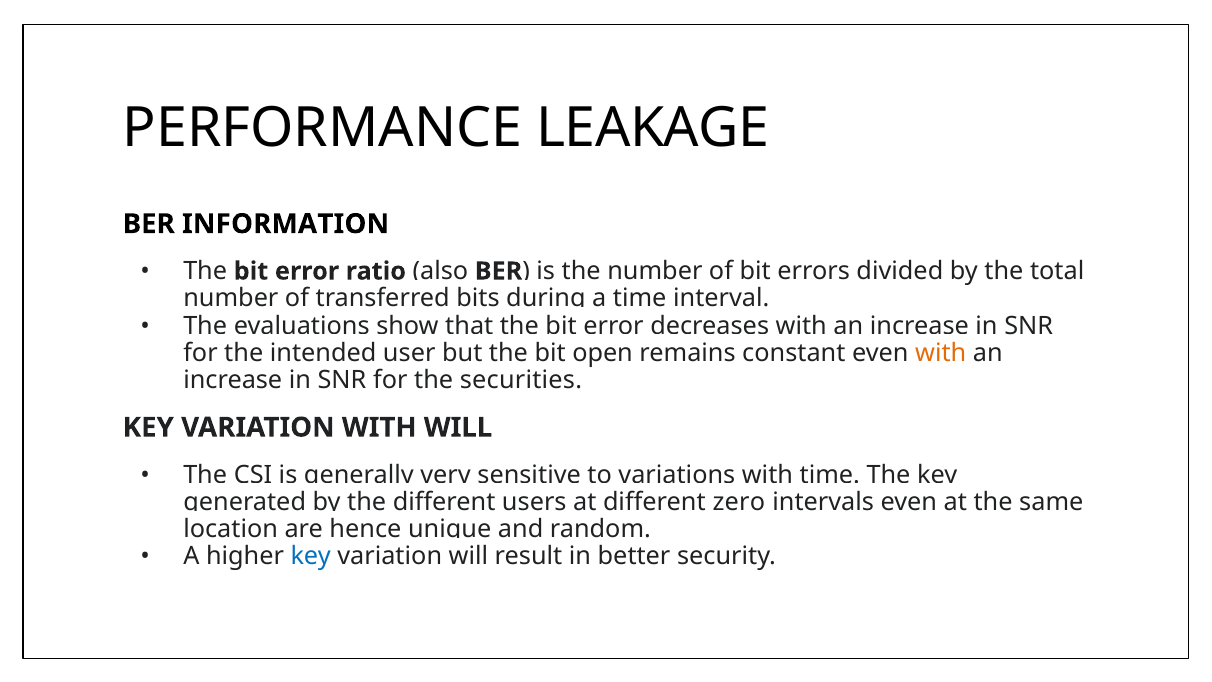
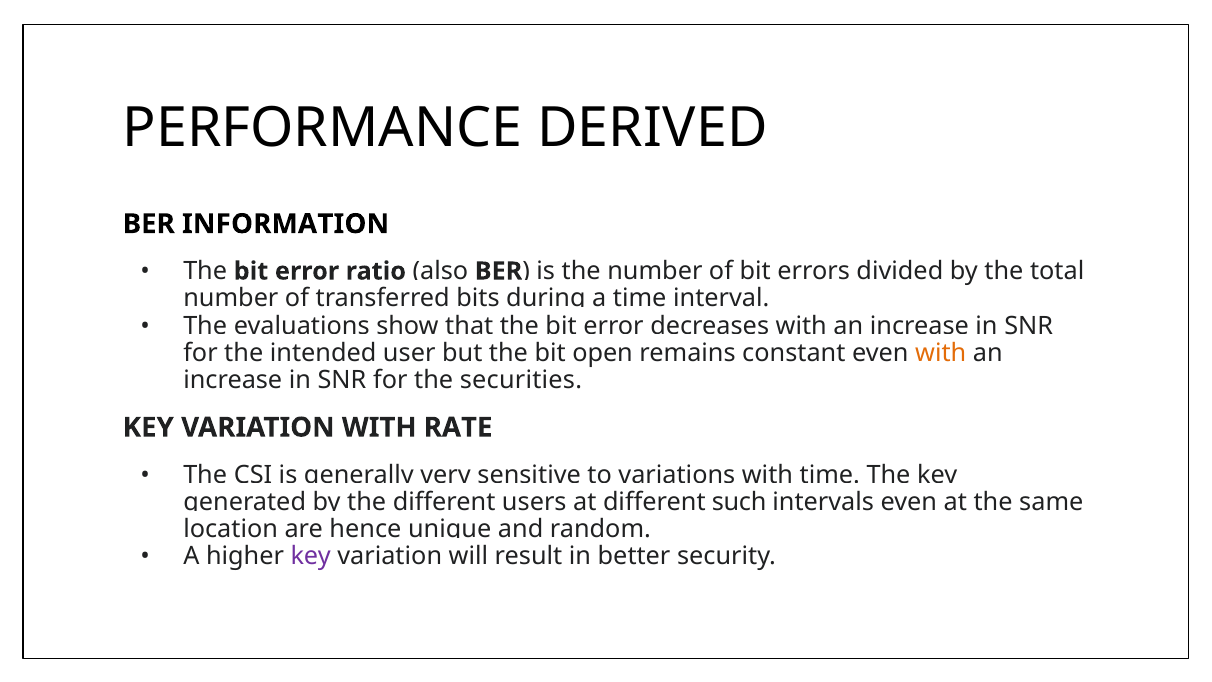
LEAKAGE: LEAKAGE -> DERIVED
WITH WILL: WILL -> RATE
zero: zero -> such
key at (311, 556) colour: blue -> purple
